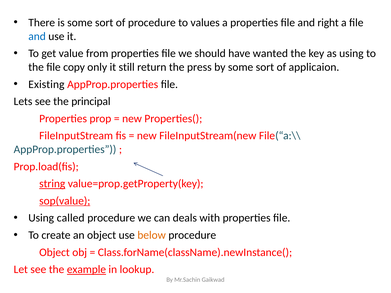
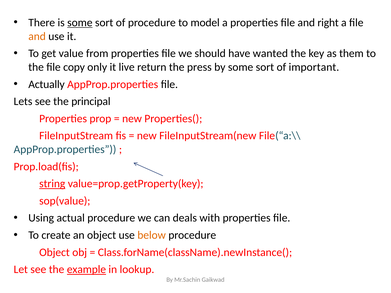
some at (80, 23) underline: none -> present
values: values -> model
and at (37, 36) colour: blue -> orange
as using: using -> them
still: still -> live
applicaion: applicaion -> important
Existing: Existing -> Actually
sop(value underline: present -> none
called: called -> actual
